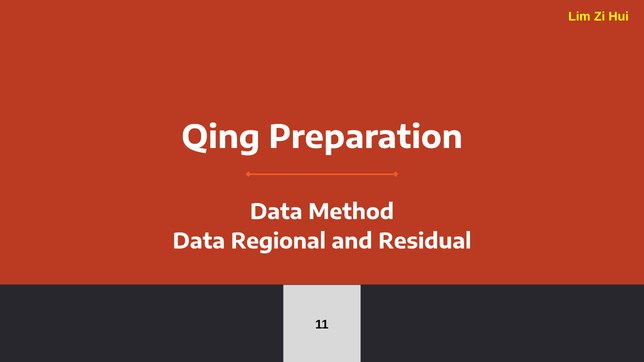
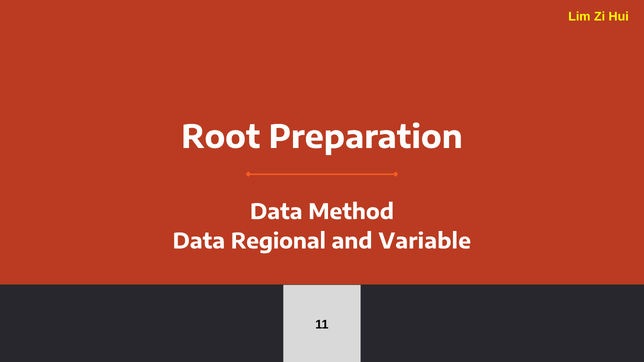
Qing: Qing -> Root
Residual: Residual -> Variable
